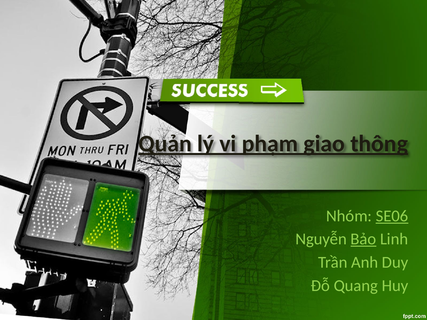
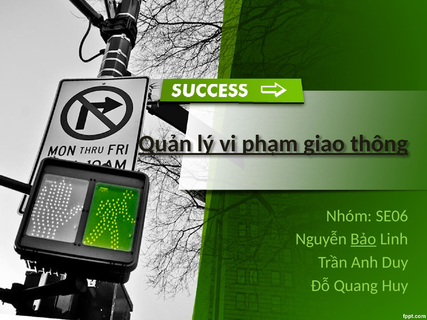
SE06 underline: present -> none
